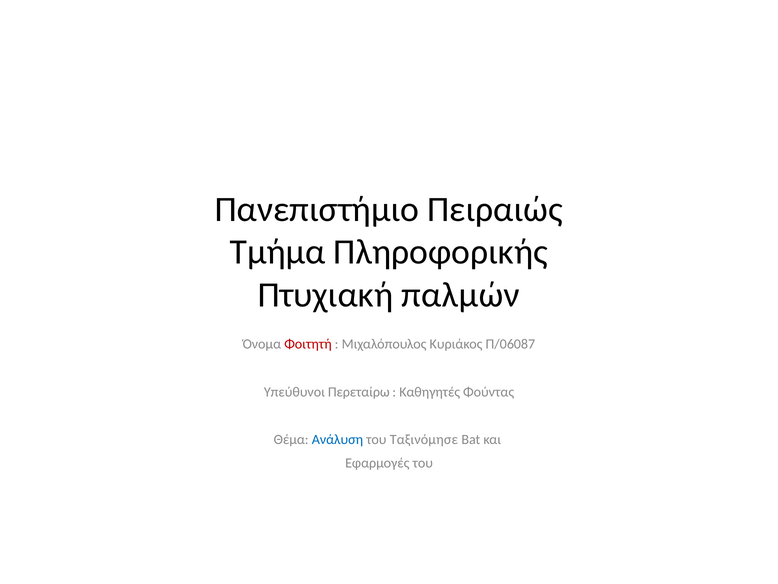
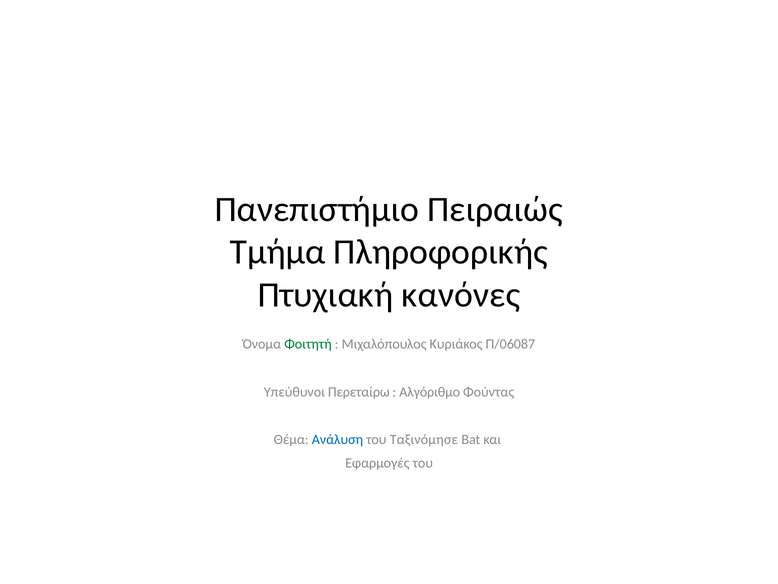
παλμών: παλμών -> κανόνες
Φοιτητή colour: red -> green
Καθηγητές: Καθηγητές -> Αλγόριθμο
